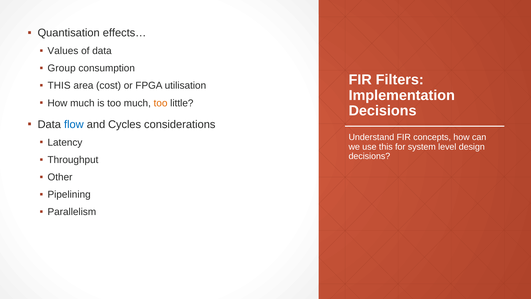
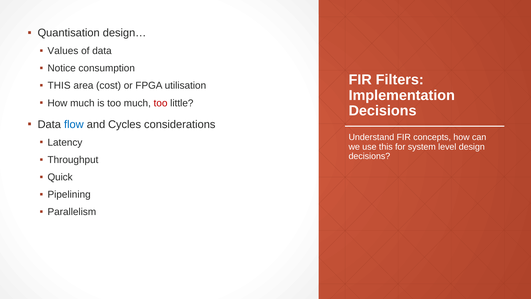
effects…: effects… -> design…
Group: Group -> Notice
too at (161, 103) colour: orange -> red
Other: Other -> Quick
